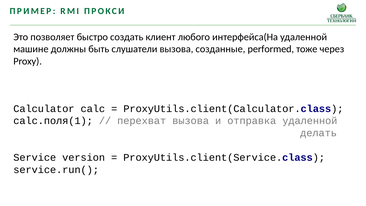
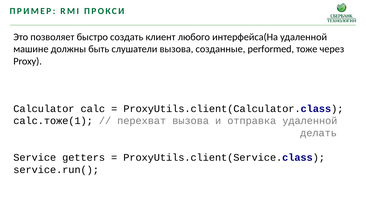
calc.поля(1: calc.поля(1 -> calc.тоже(1
version: version -> getters
